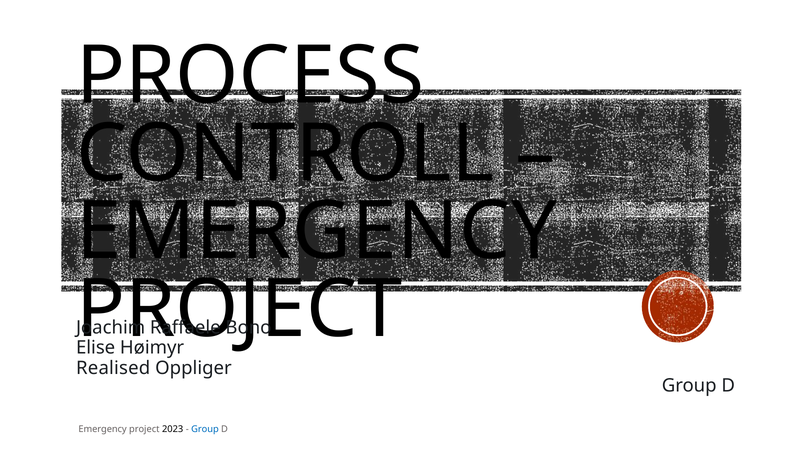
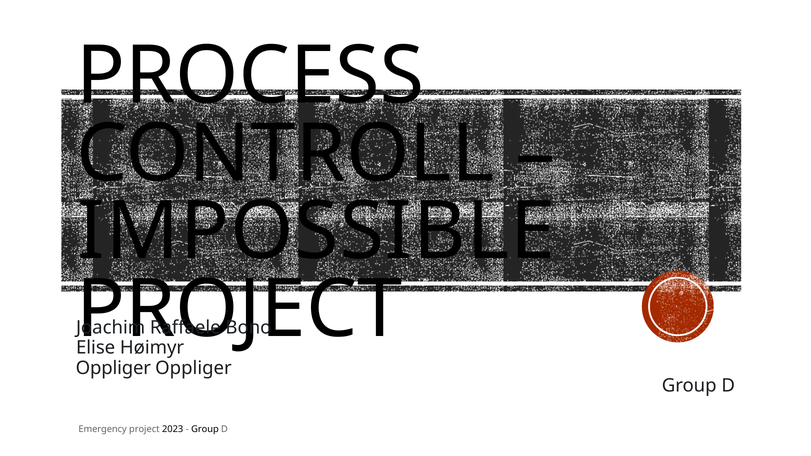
EMERGENCY at (316, 232): EMERGENCY -> IMPOSSIBLE
Realised at (113, 368): Realised -> Oppliger
Group at (205, 429) colour: blue -> black
